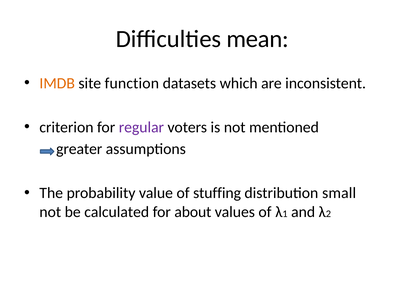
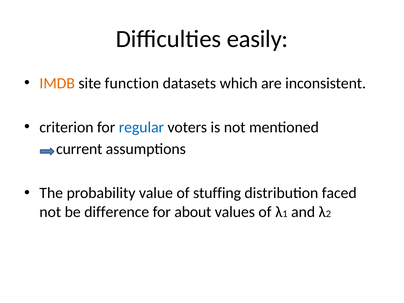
mean: mean -> easily
regular colour: purple -> blue
greater: greater -> current
small: small -> faced
calculated: calculated -> difference
